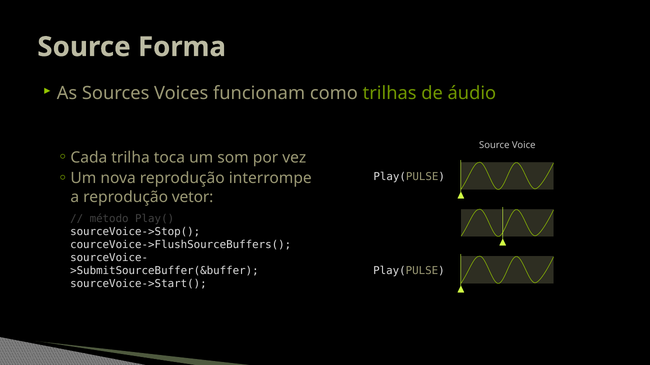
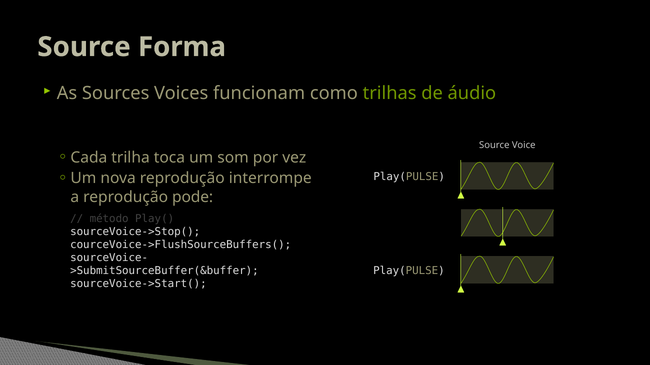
vetor: vetor -> pode
